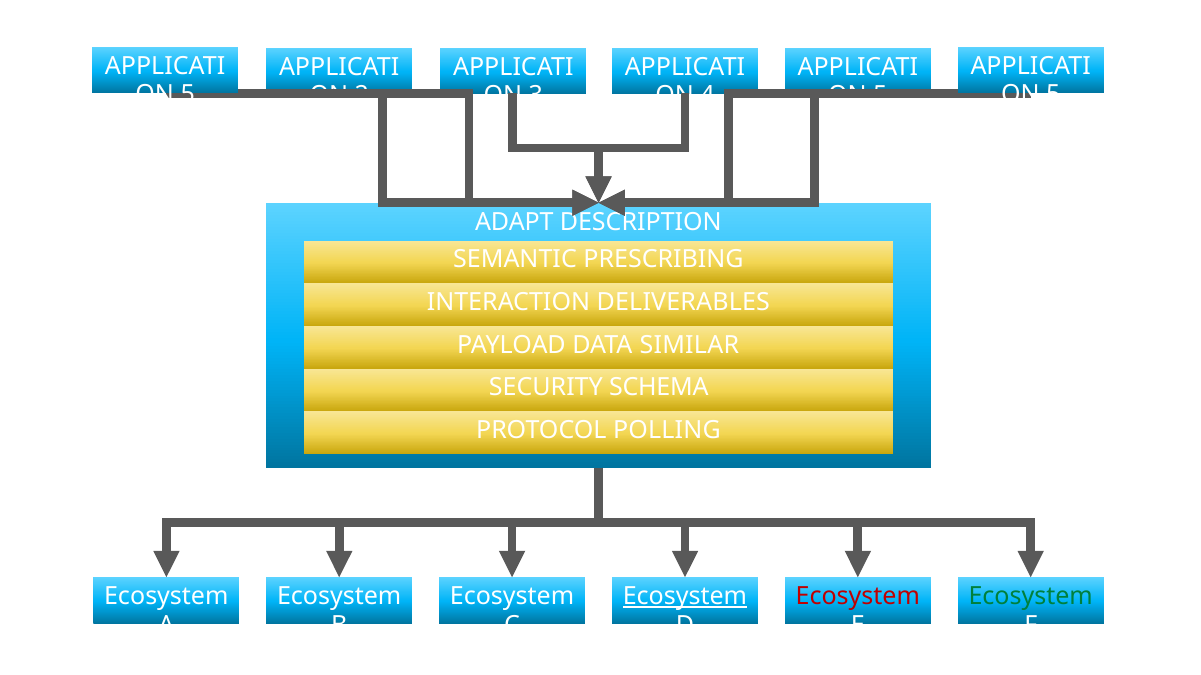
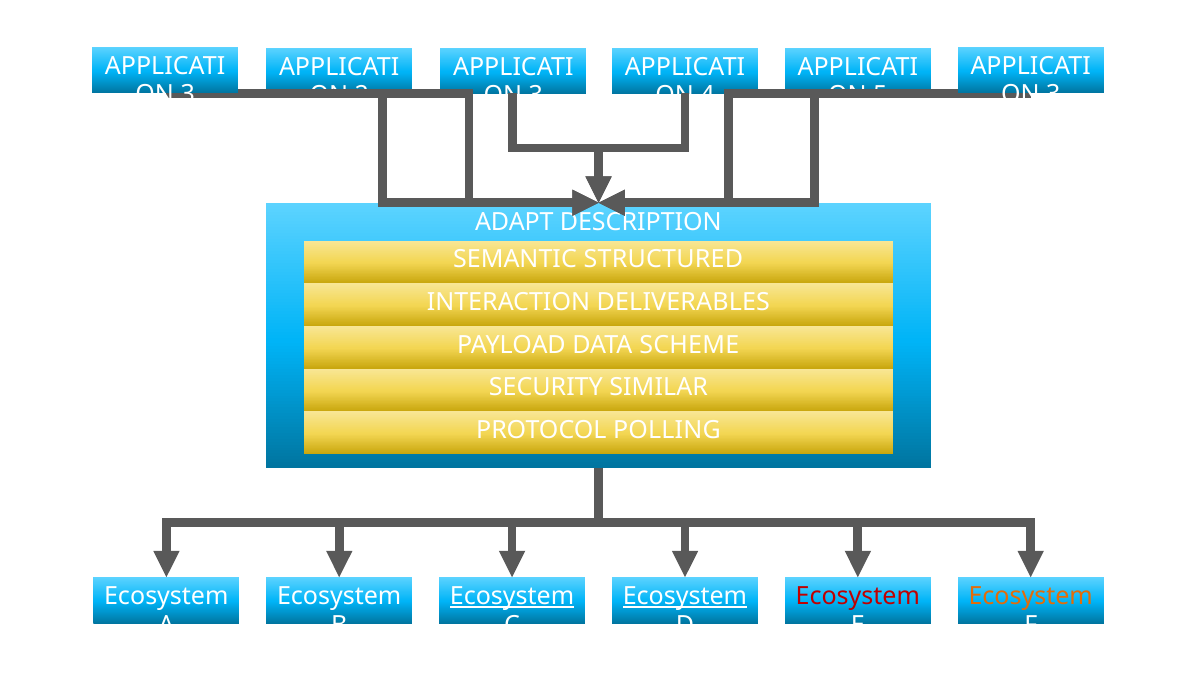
5 at (188, 95): 5 -> 3
5 at (1053, 95): 5 -> 3
PRESCRIBING: PRESCRIBING -> STRUCTURED
SIMILAR: SIMILAR -> SCHEME
SCHEMA: SCHEMA -> SIMILAR
Ecosystem at (512, 596) underline: none -> present
Ecosystem at (1031, 596) colour: green -> orange
